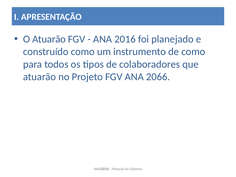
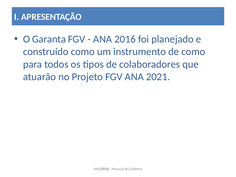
O Atuarão: Atuarão -> Garanta
2066: 2066 -> 2021
